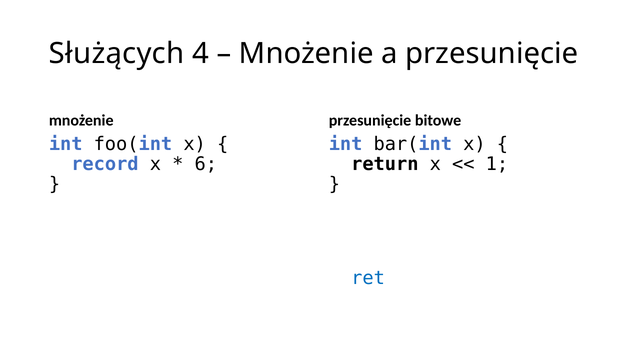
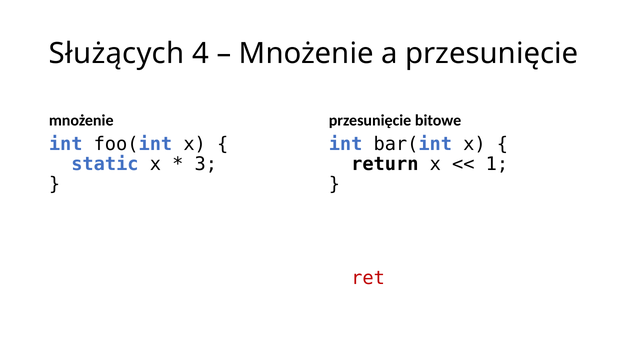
record: record -> static
6: 6 -> 3
ret at (368, 278) colour: blue -> red
